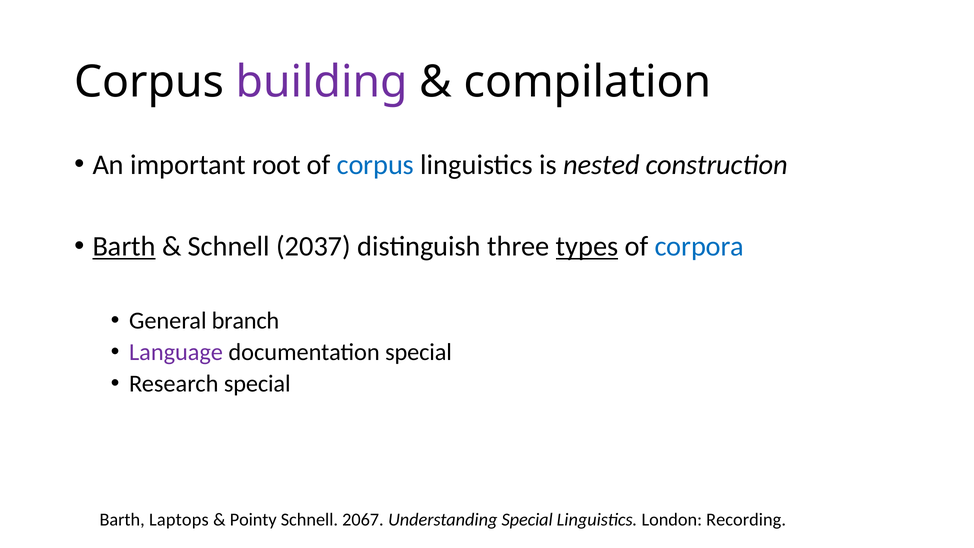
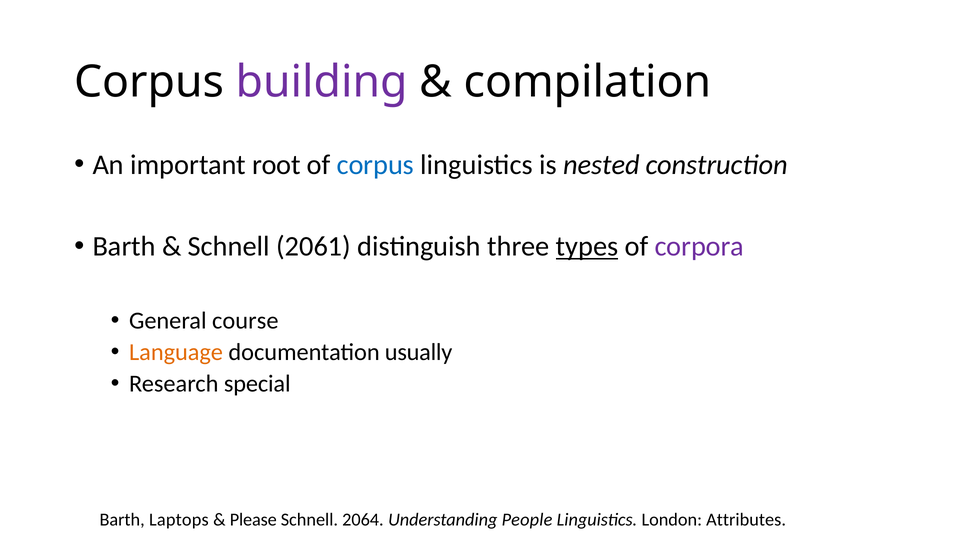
Barth at (124, 246) underline: present -> none
2037: 2037 -> 2061
corpora colour: blue -> purple
branch: branch -> course
Language colour: purple -> orange
documentation special: special -> usually
Pointy: Pointy -> Please
2067: 2067 -> 2064
Understanding Special: Special -> People
Recording: Recording -> Attributes
